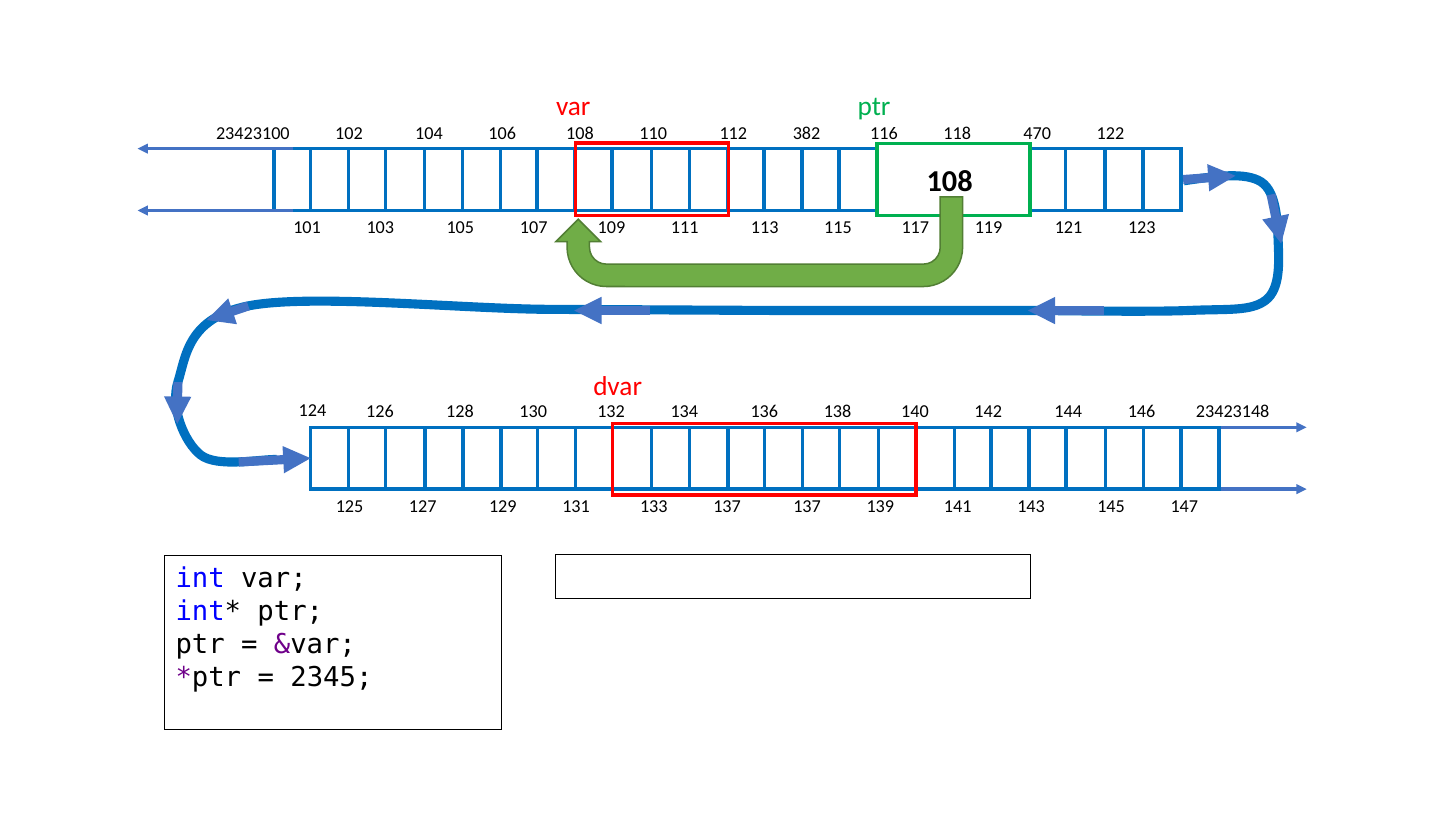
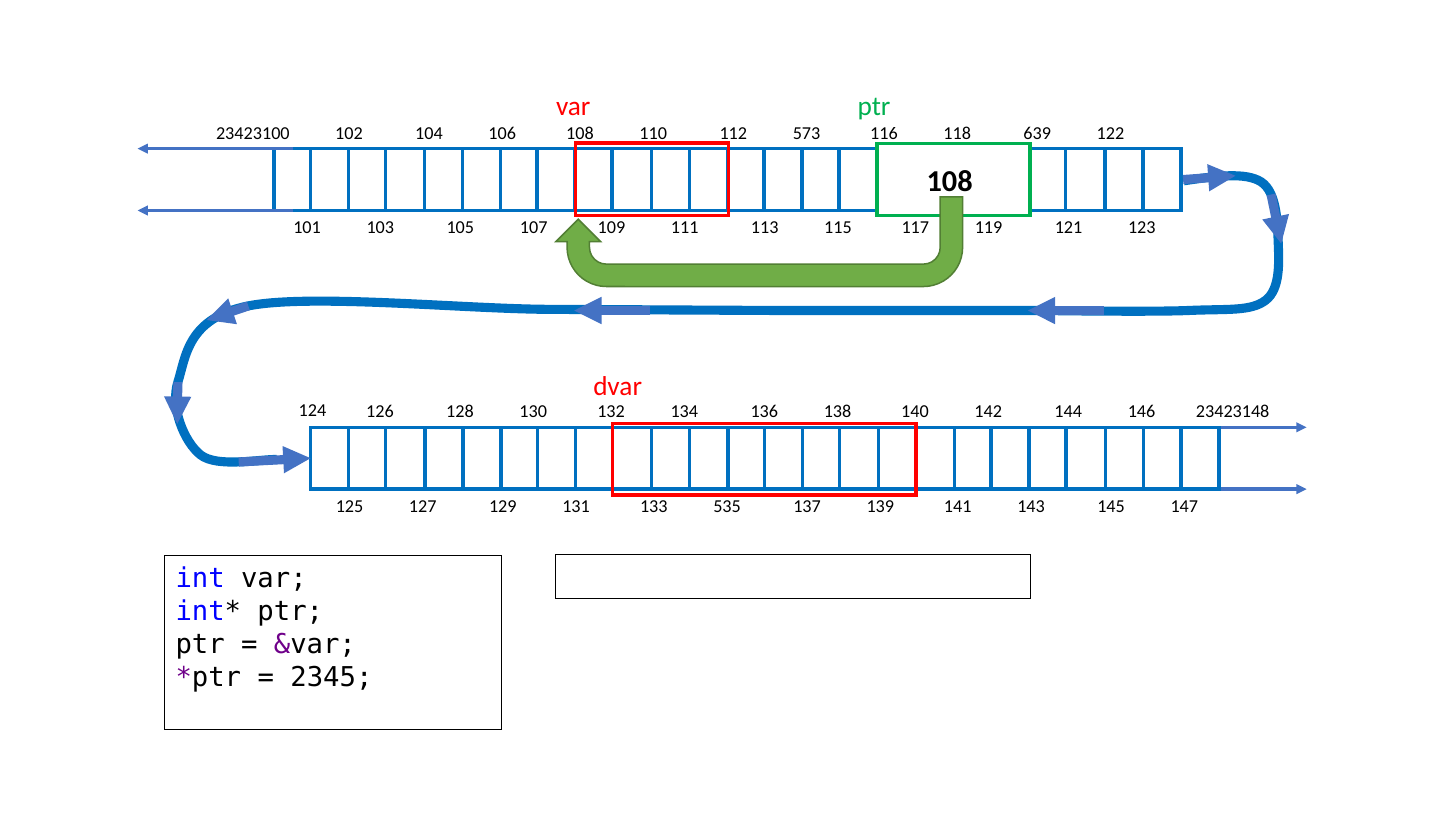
382: 382 -> 573
470: 470 -> 639
133 137: 137 -> 535
